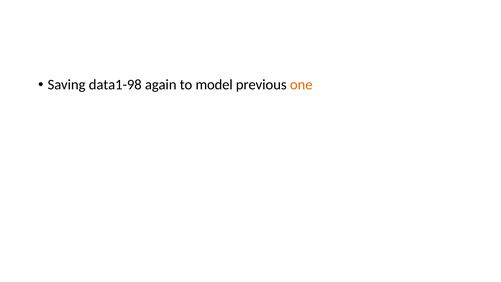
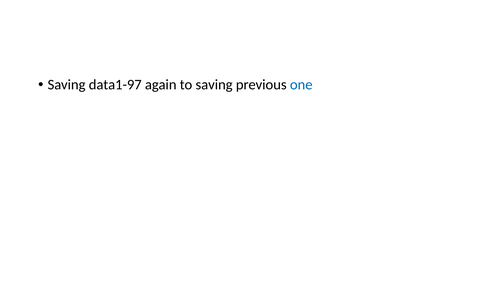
data1-98: data1-98 -> data1-97
to model: model -> saving
one colour: orange -> blue
